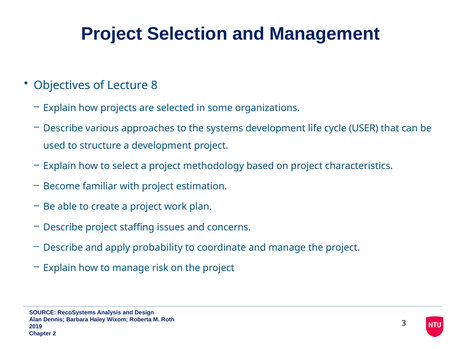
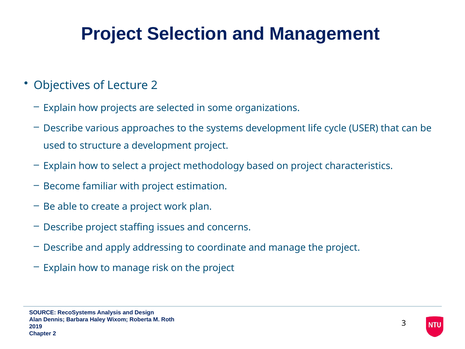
Lecture 8: 8 -> 2
probability: probability -> addressing
